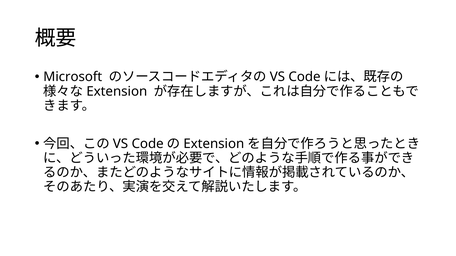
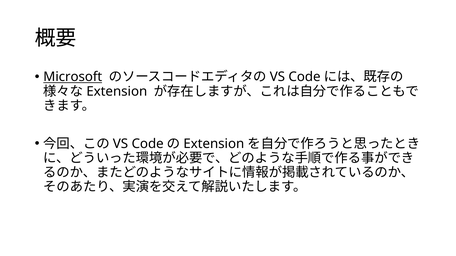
Microsoft underline: none -> present
